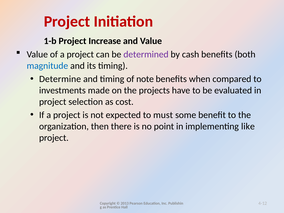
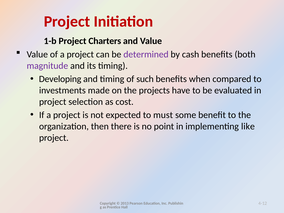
Increase: Increase -> Charters
magnitude colour: blue -> purple
Determine: Determine -> Developing
note: note -> such
